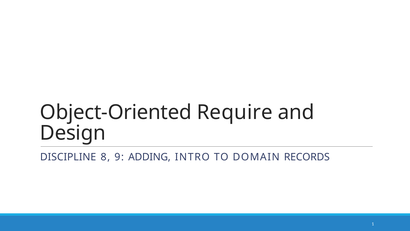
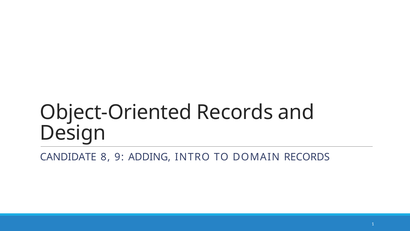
Object-Oriented Require: Require -> Records
DISCIPLINE: DISCIPLINE -> CANDIDATE
